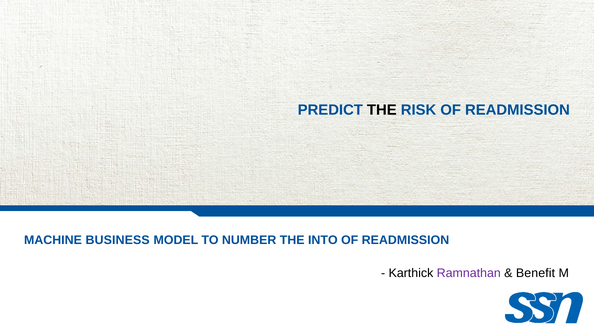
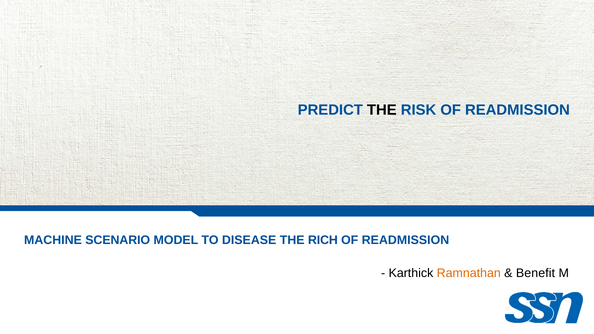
BUSINESS: BUSINESS -> SCENARIO
NUMBER: NUMBER -> DISEASE
INTO: INTO -> RICH
Ramnathan colour: purple -> orange
